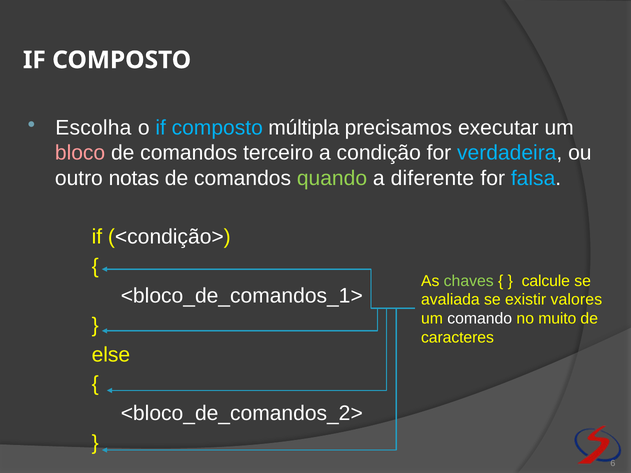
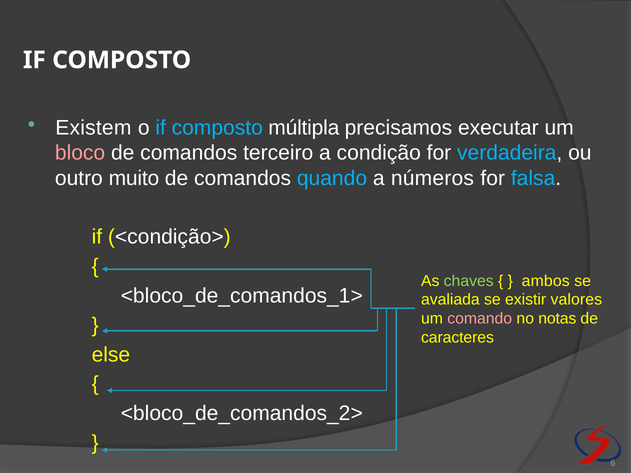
Escolha: Escolha -> Existem
notas: notas -> muito
quando colour: light green -> light blue
diferente: diferente -> números
calcule: calcule -> ambos
comando colour: white -> pink
muito: muito -> notas
